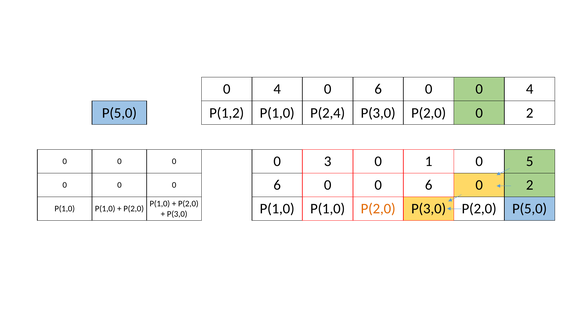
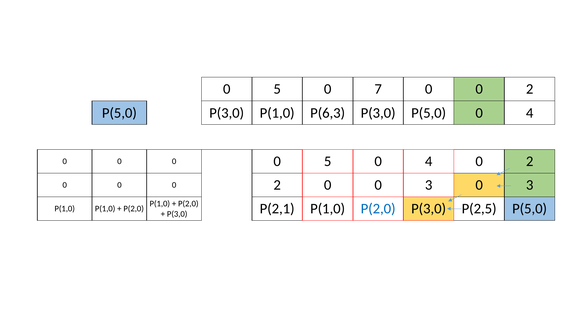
4 at (277, 89): 4 -> 5
6 at (378, 89): 6 -> 7
4 at (530, 89): 4 -> 2
P(5,0 P(1,2: P(1,2 -> P(3,0
P(2,4: P(2,4 -> P(6,3
P(2,0 at (429, 113): P(2,0 -> P(5,0
2 at (530, 113): 2 -> 4
0 0 3: 3 -> 5
1 at (429, 161): 1 -> 4
5 at (530, 161): 5 -> 2
0 0 0 6: 6 -> 2
6 at (429, 185): 6 -> 3
2 at (530, 185): 2 -> 3
P(3,0 P(1,0: P(1,0 -> P(2,1
P(2,0 at (378, 209) colour: orange -> blue
P(2,0 at (479, 209): P(2,0 -> P(2,5
